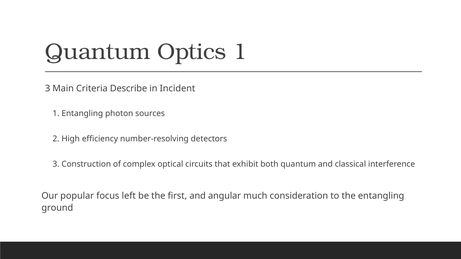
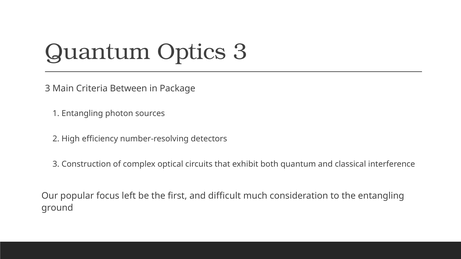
Optics 1: 1 -> 3
Describe: Describe -> Between
Incident: Incident -> Package
angular: angular -> difficult
